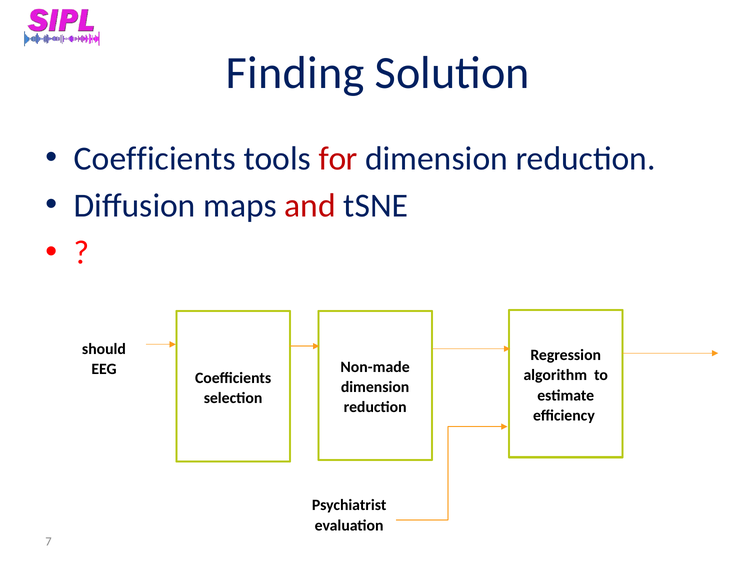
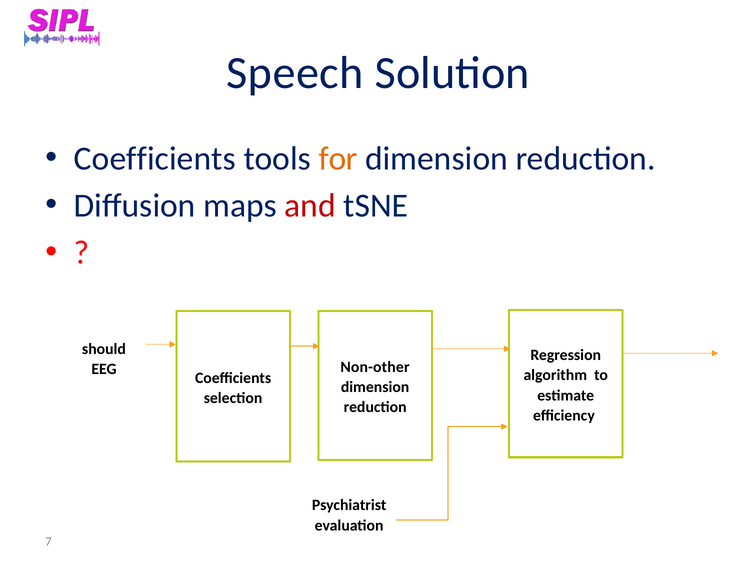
Finding: Finding -> Speech
for colour: red -> orange
Non-made: Non-made -> Non-other
